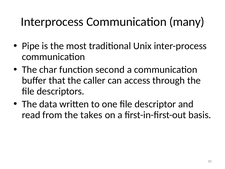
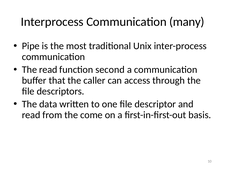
The char: char -> read
takes: takes -> come
